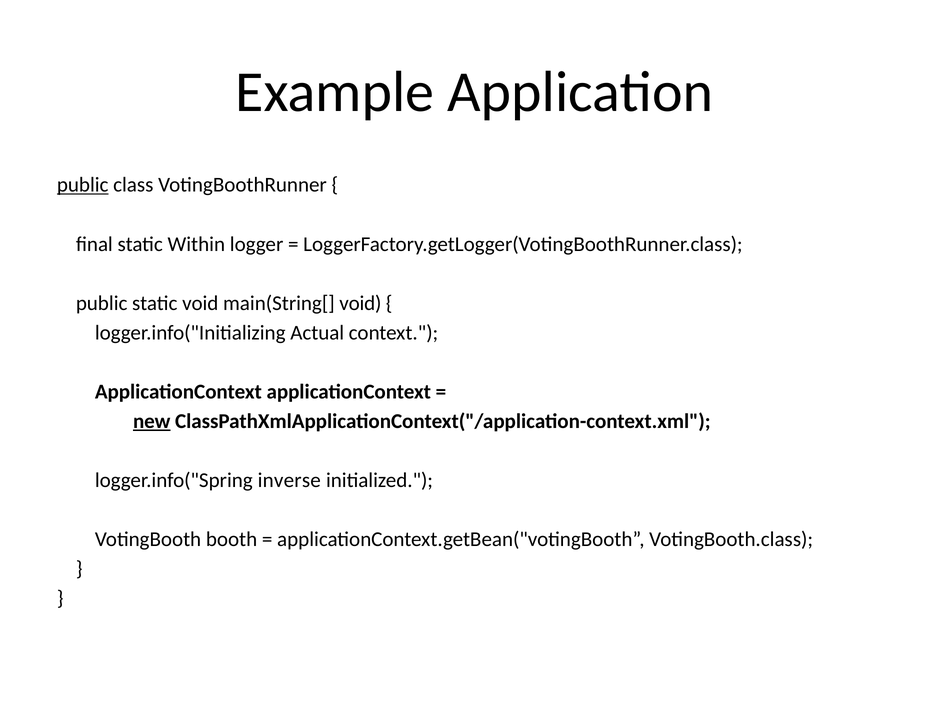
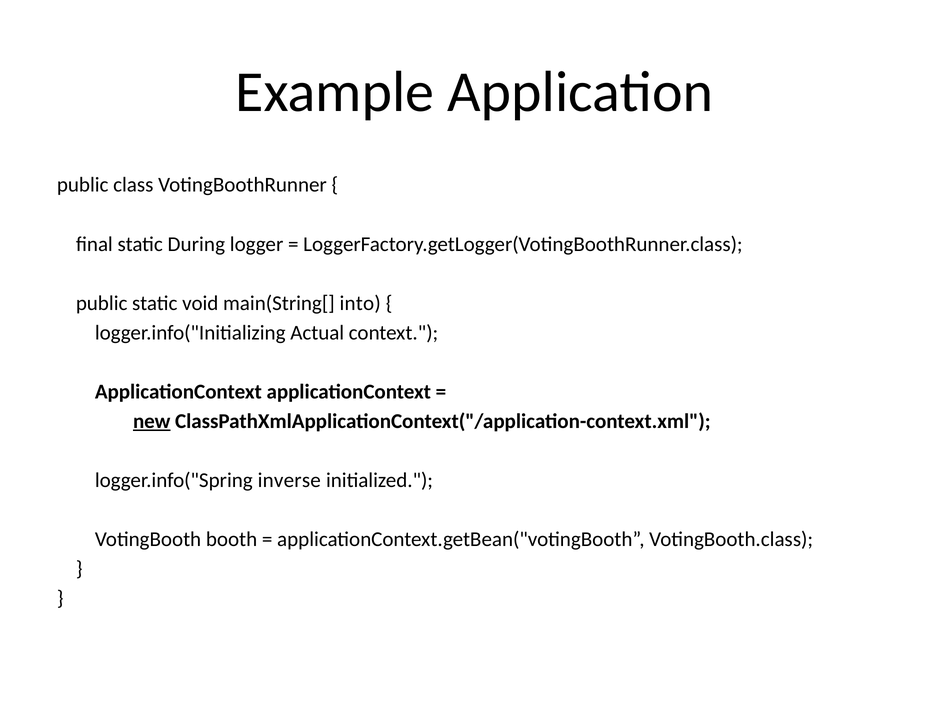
public at (83, 185) underline: present -> none
Within: Within -> During
main(String[ void: void -> into
